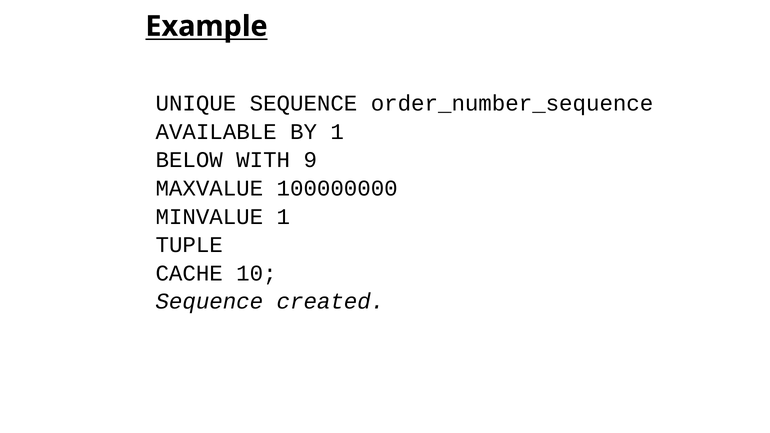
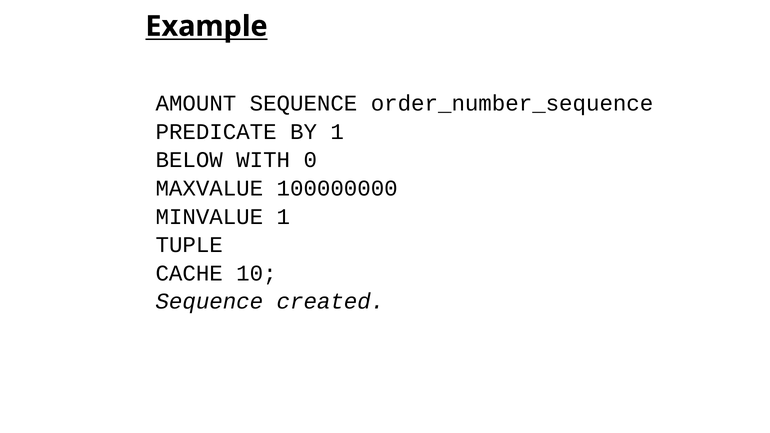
UNIQUE: UNIQUE -> AMOUNT
AVAILABLE: AVAILABLE -> PREDICATE
9: 9 -> 0
